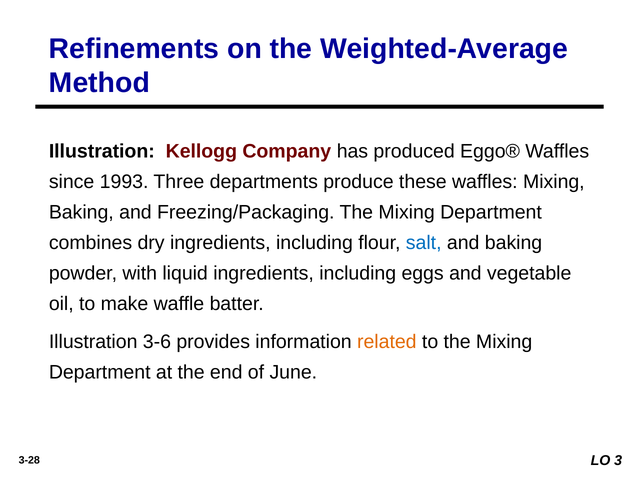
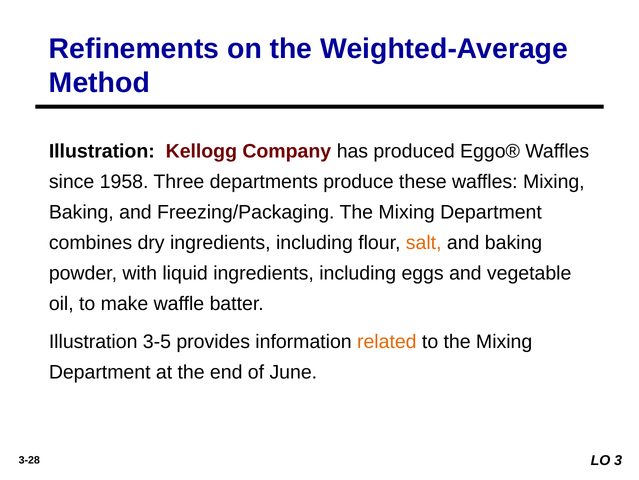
1993: 1993 -> 1958
salt colour: blue -> orange
3-6: 3-6 -> 3-5
